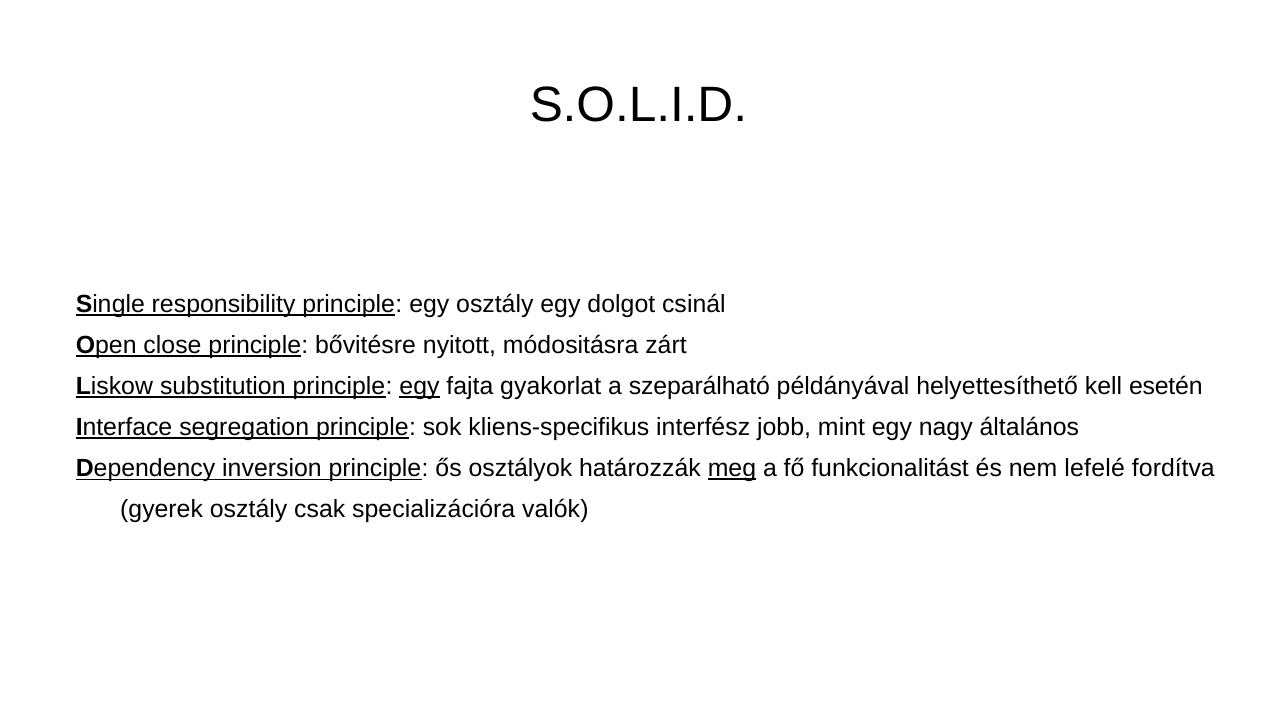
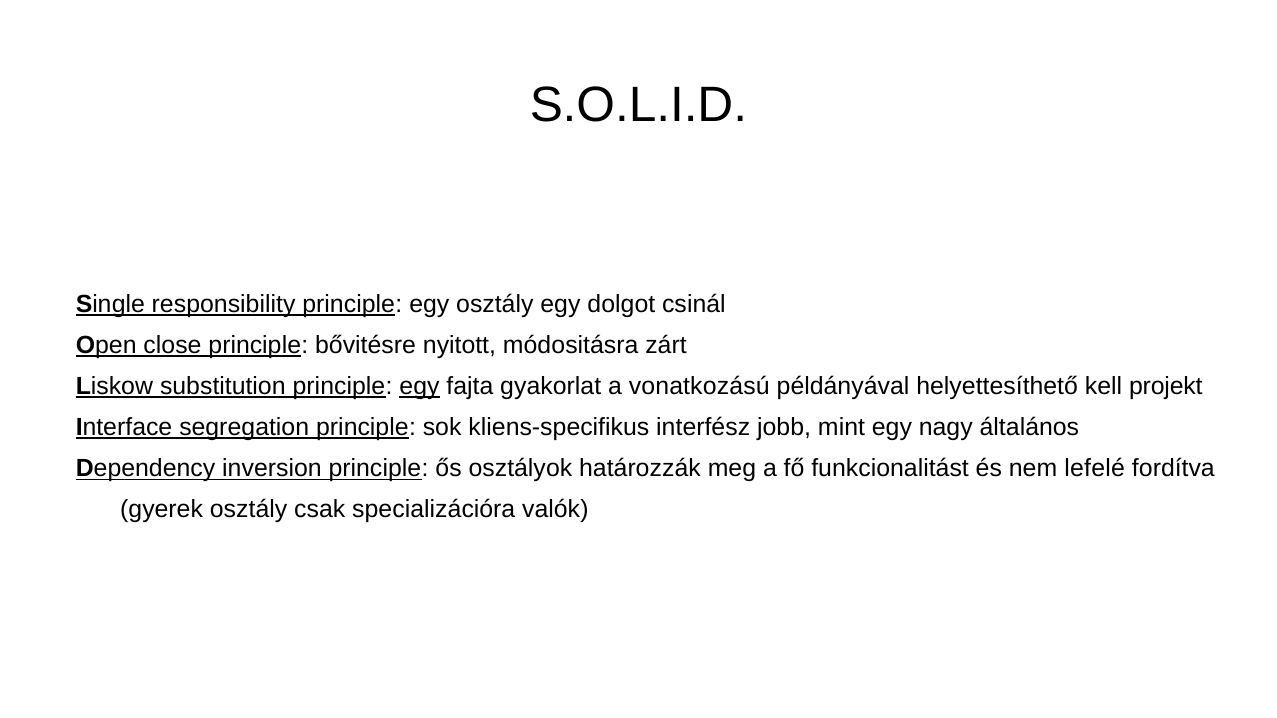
szeparálható: szeparálható -> vonatkozású
esetén: esetén -> projekt
meg underline: present -> none
